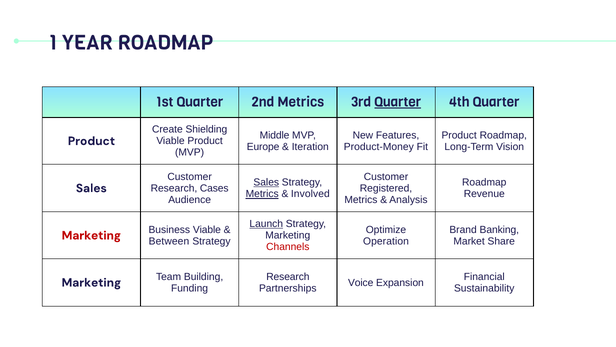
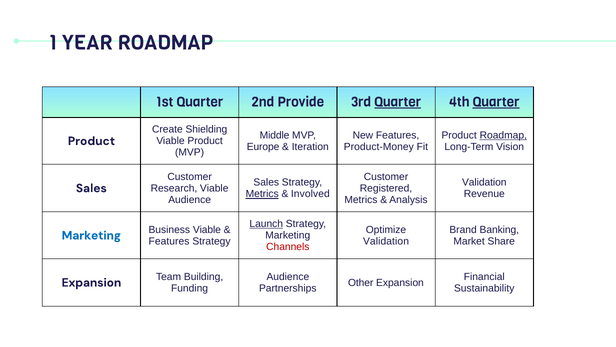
2nd Metrics: Metrics -> Provide
Quarter at (496, 102) underline: none -> present
Roadmap at (503, 135) underline: none -> present
Sales at (266, 182) underline: present -> none
Roadmap at (484, 182): Roadmap -> Validation
Research Cases: Cases -> Viable
Marketing at (91, 235) colour: red -> blue
Between at (169, 241): Between -> Features
Operation at (386, 241): Operation -> Validation
Research at (288, 277): Research -> Audience
Marketing at (91, 282): Marketing -> Expansion
Voice: Voice -> Other
